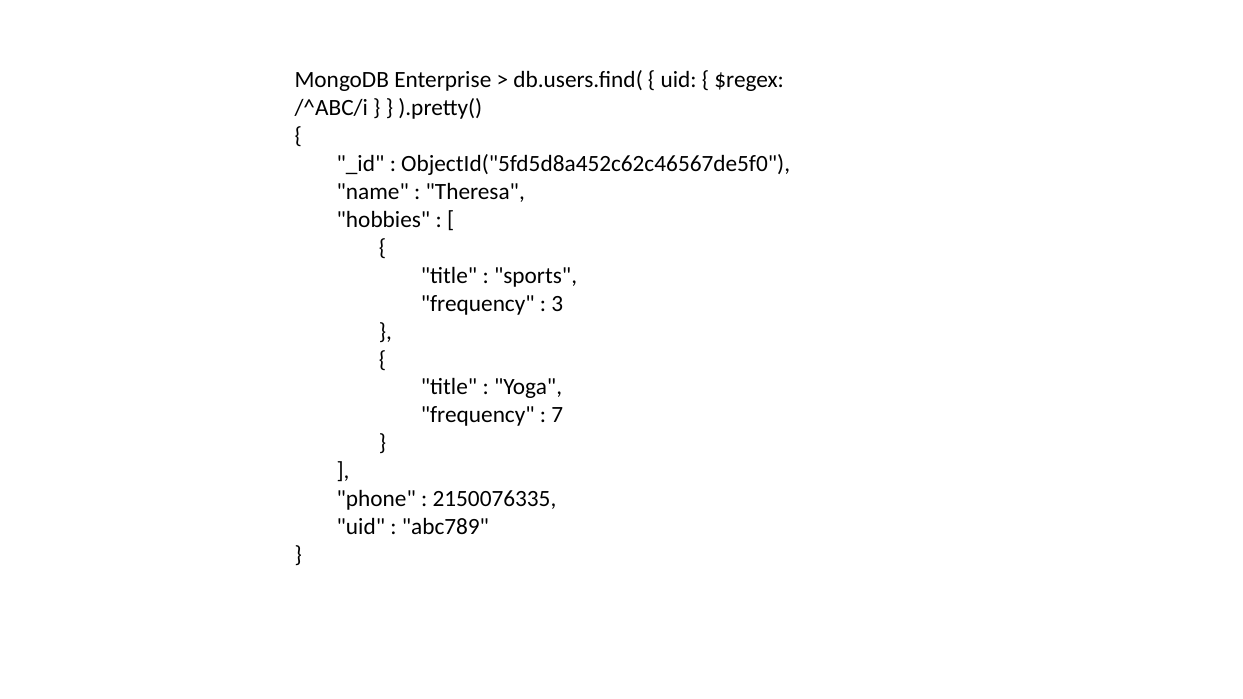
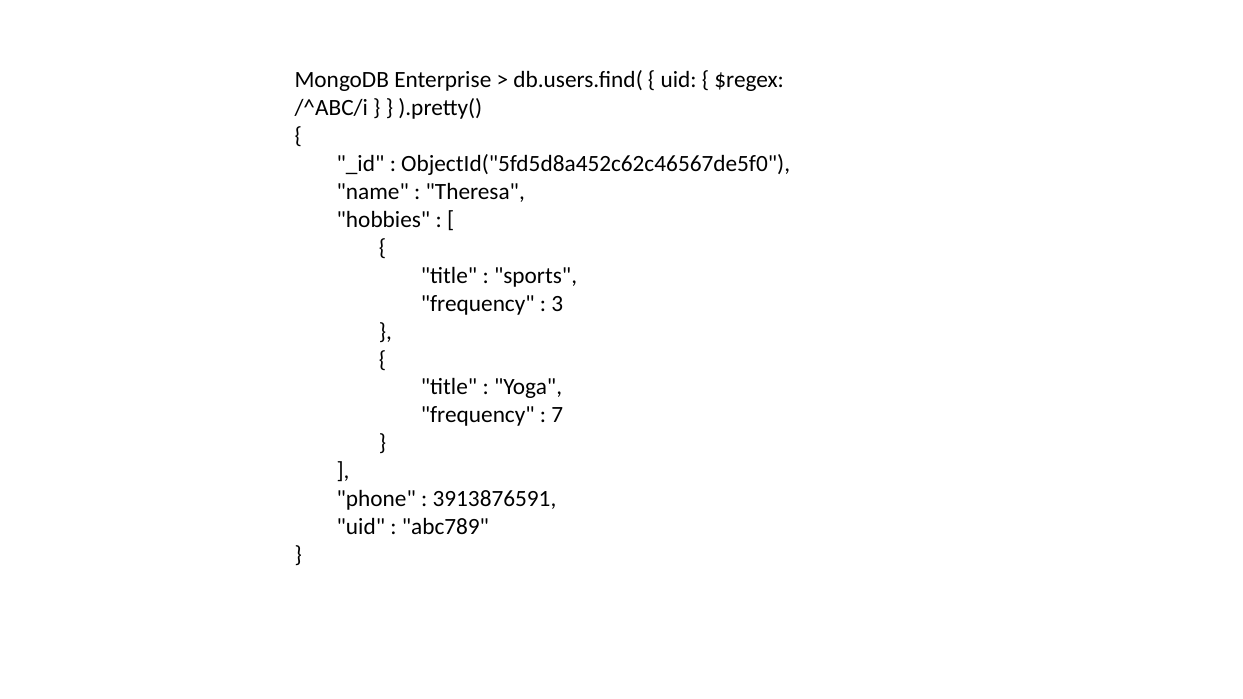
2150076335: 2150076335 -> 3913876591
